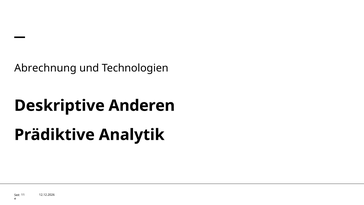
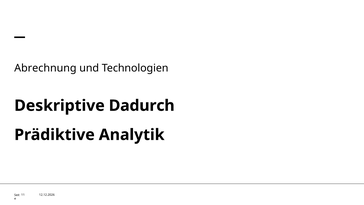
Anderen: Anderen -> Dadurch
